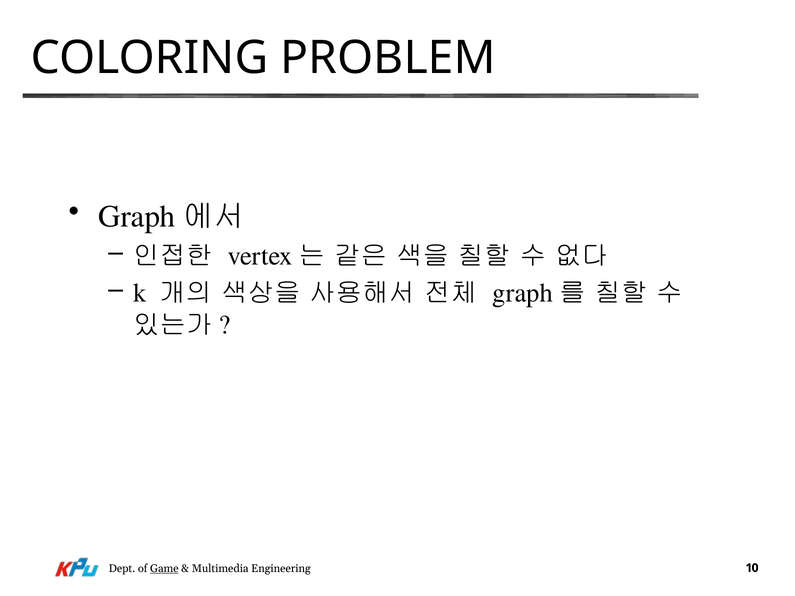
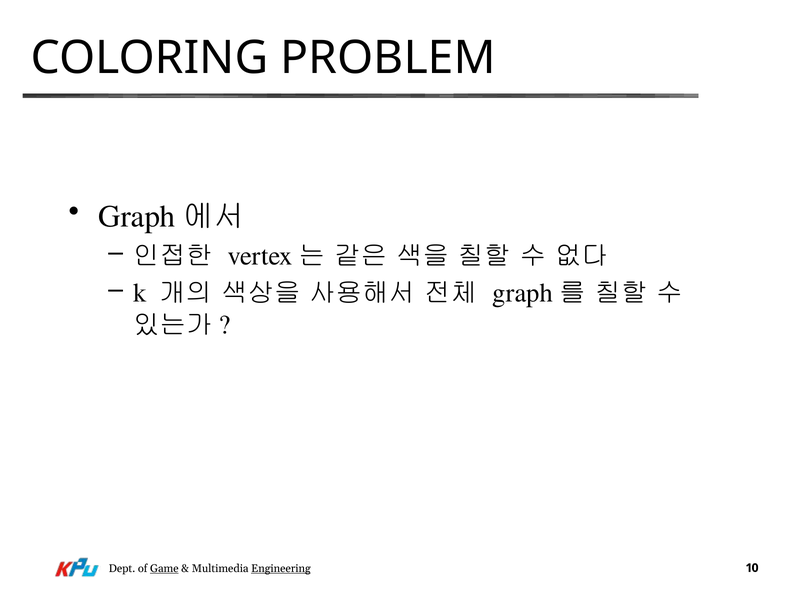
Engineering underline: none -> present
